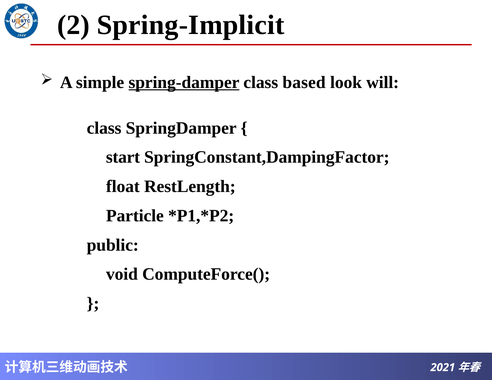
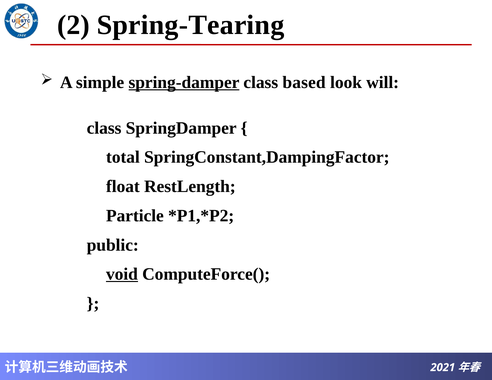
Spring-Implicit: Spring-Implicit -> Spring-Tearing
start: start -> total
void underline: none -> present
